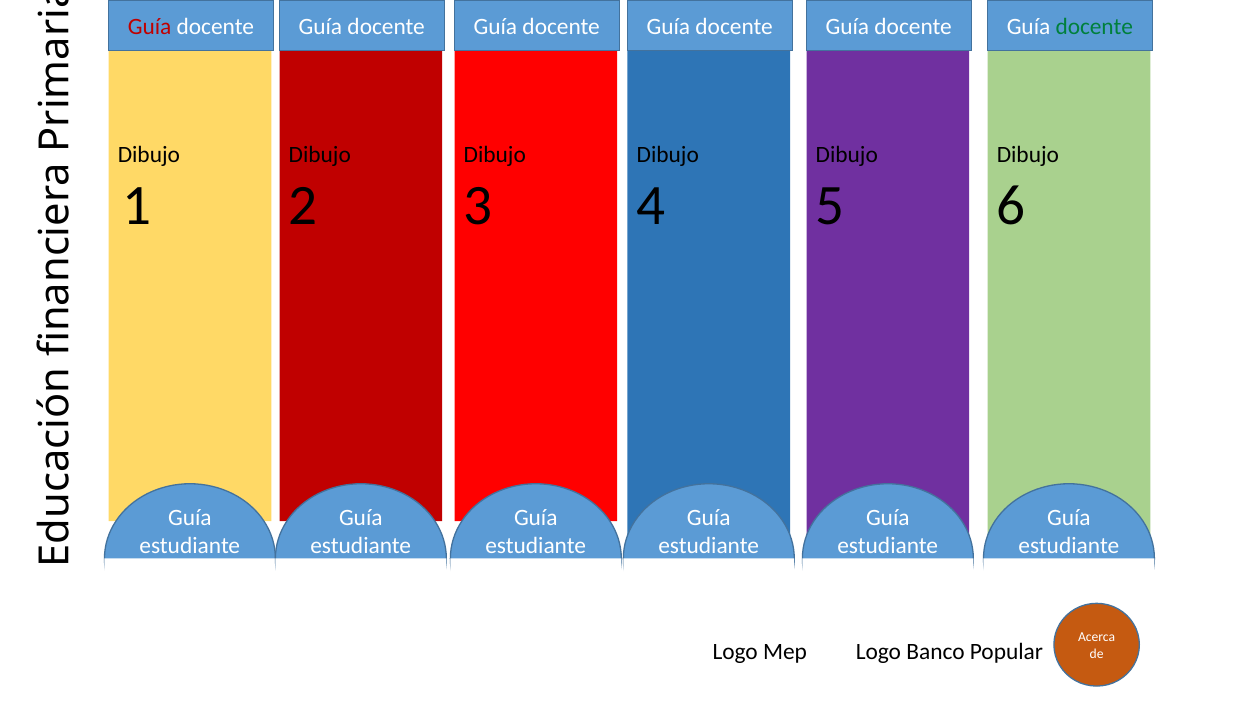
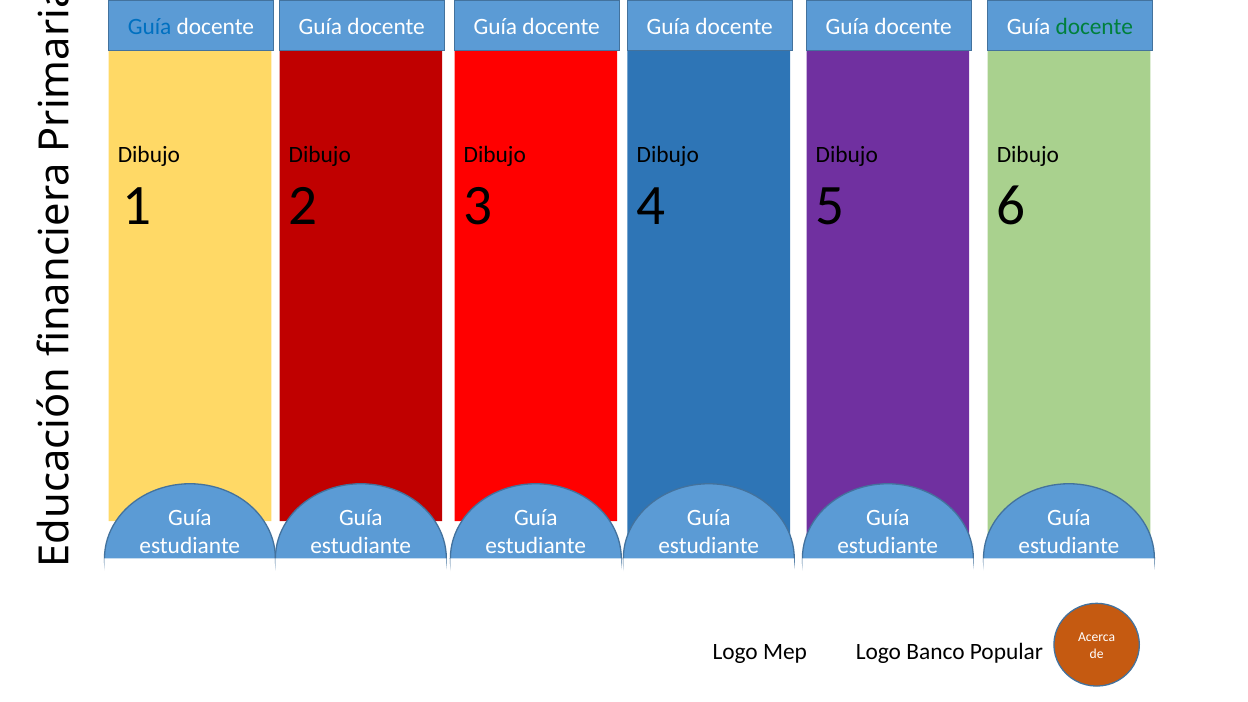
Guía at (150, 27) colour: red -> blue
